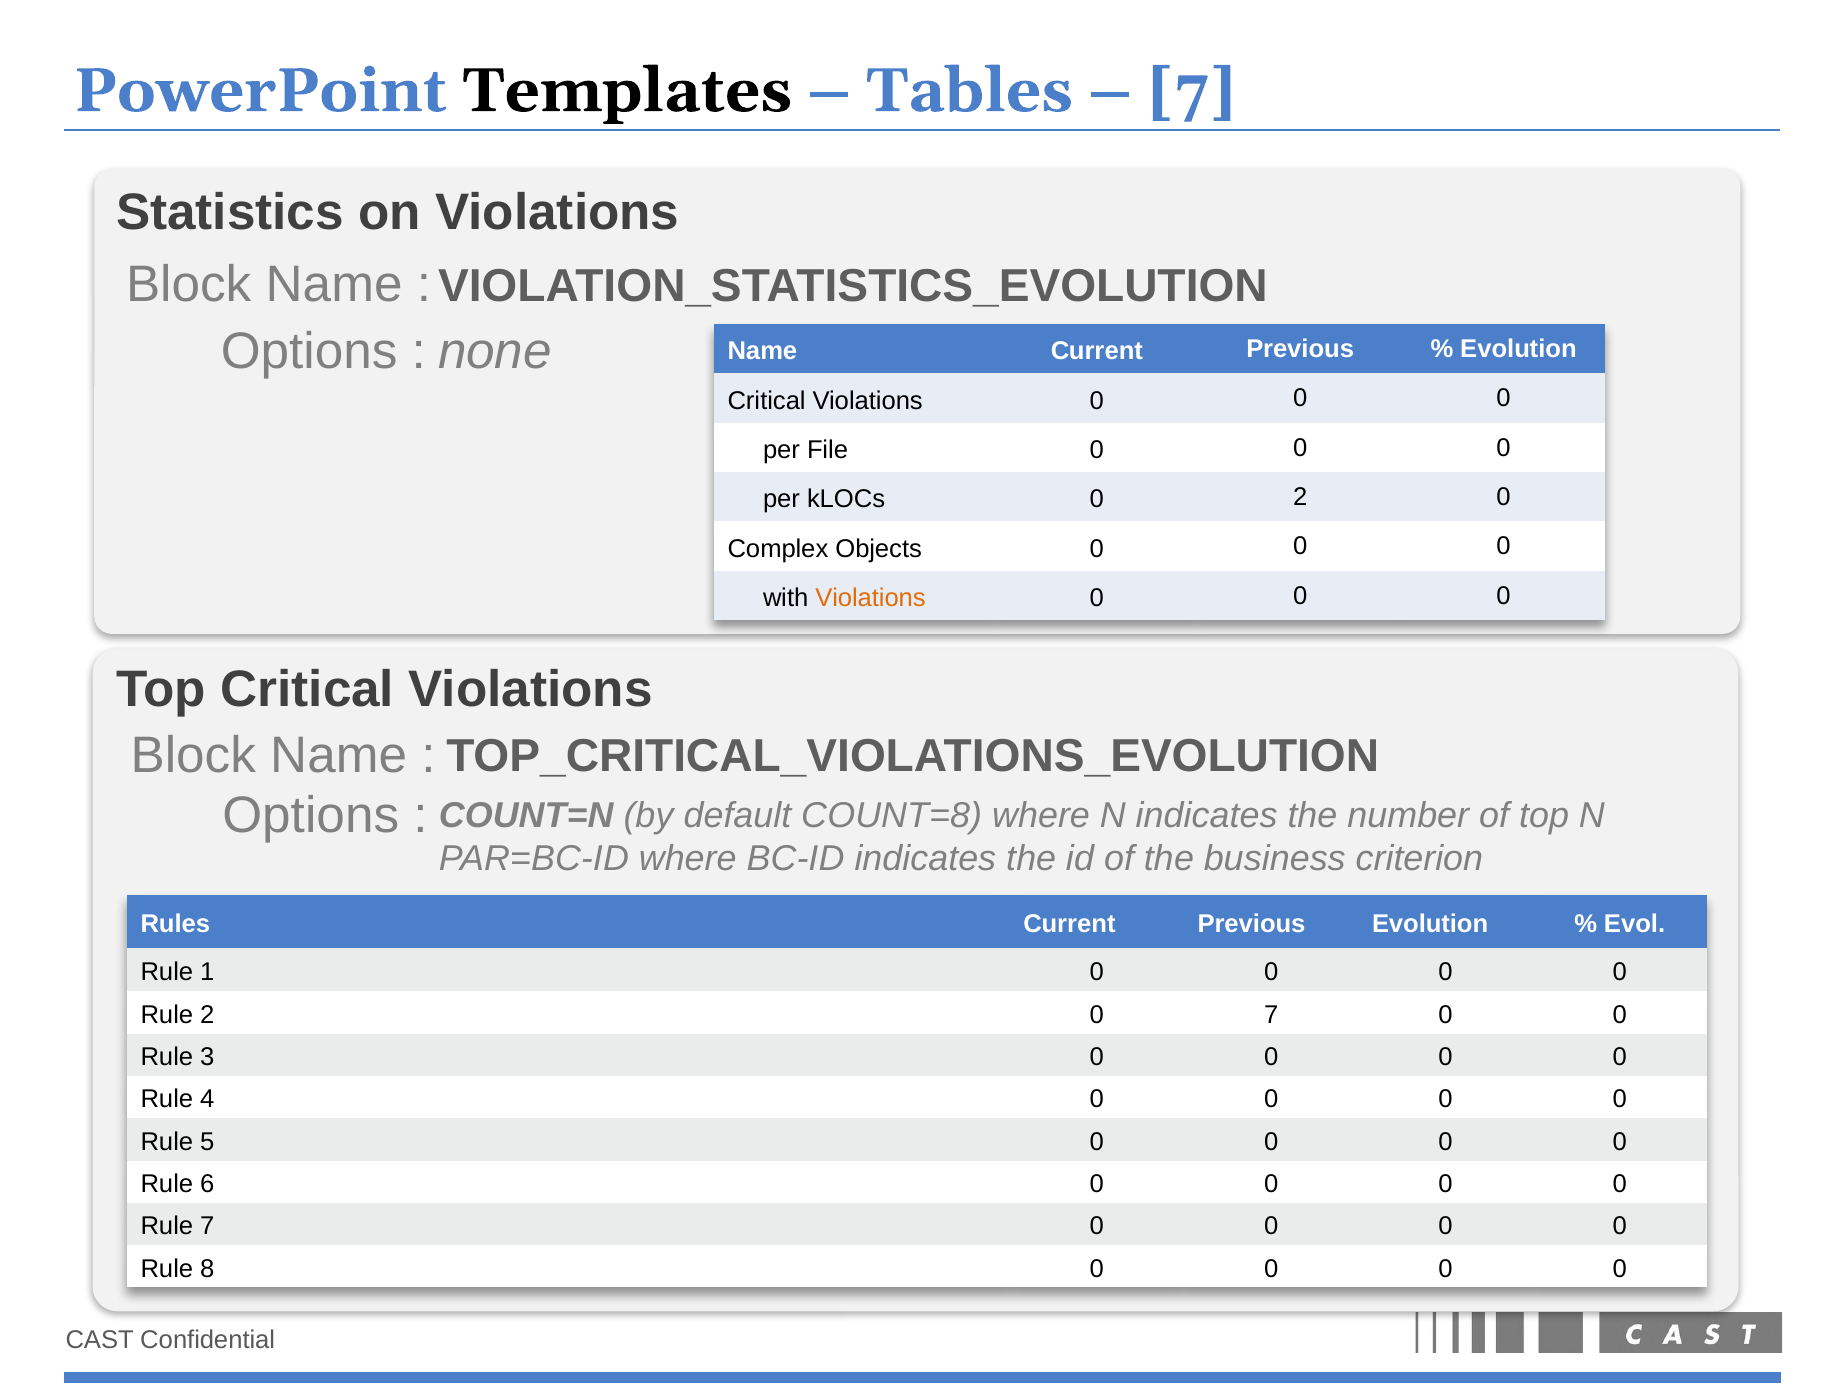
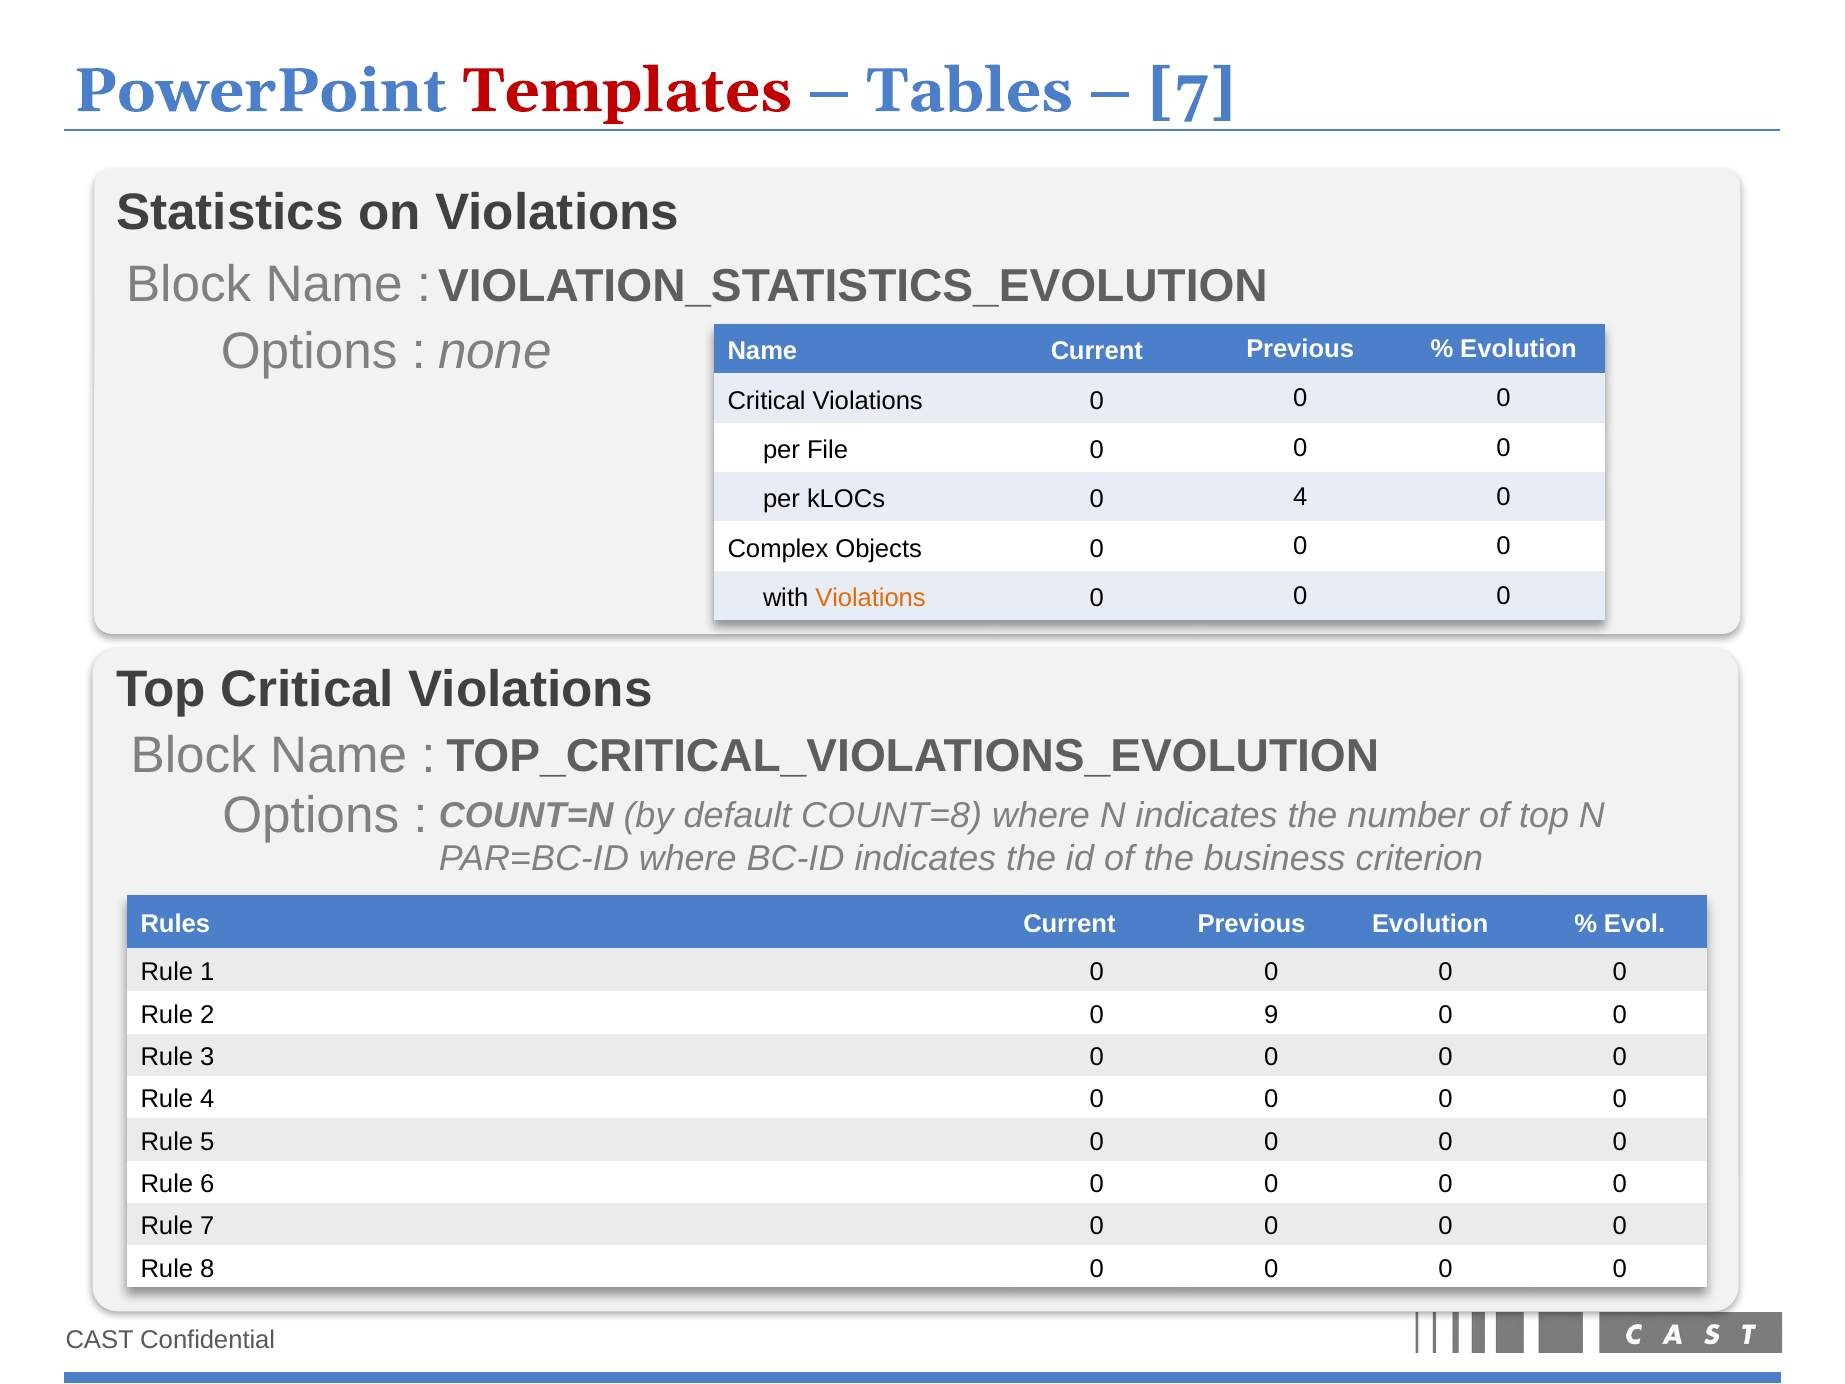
Templates colour: black -> red
0 2: 2 -> 4
0 7: 7 -> 9
